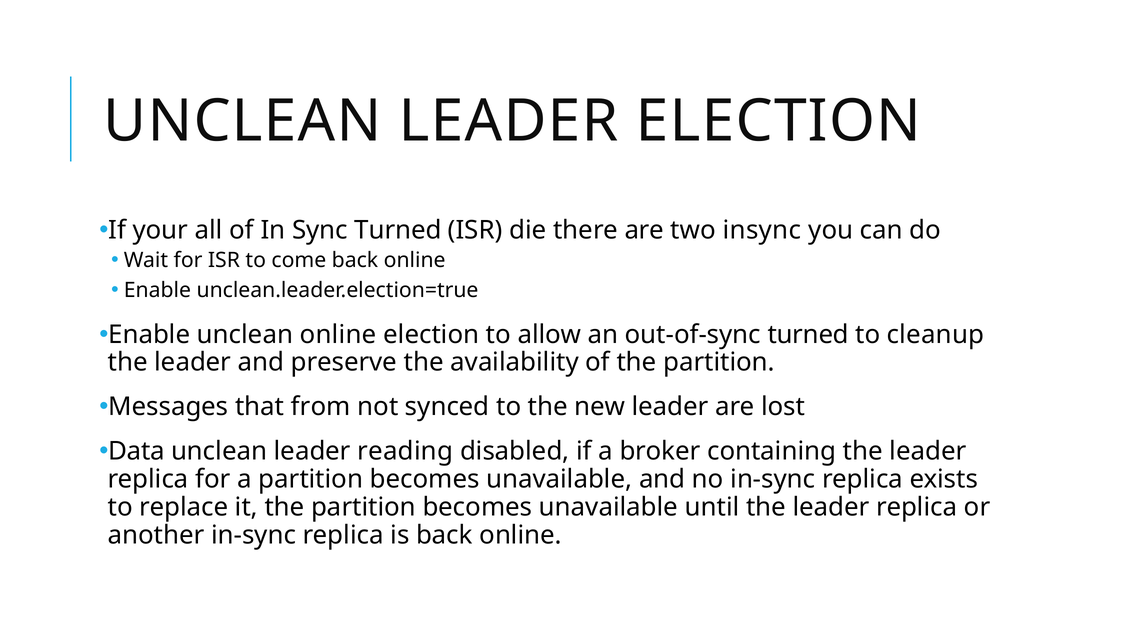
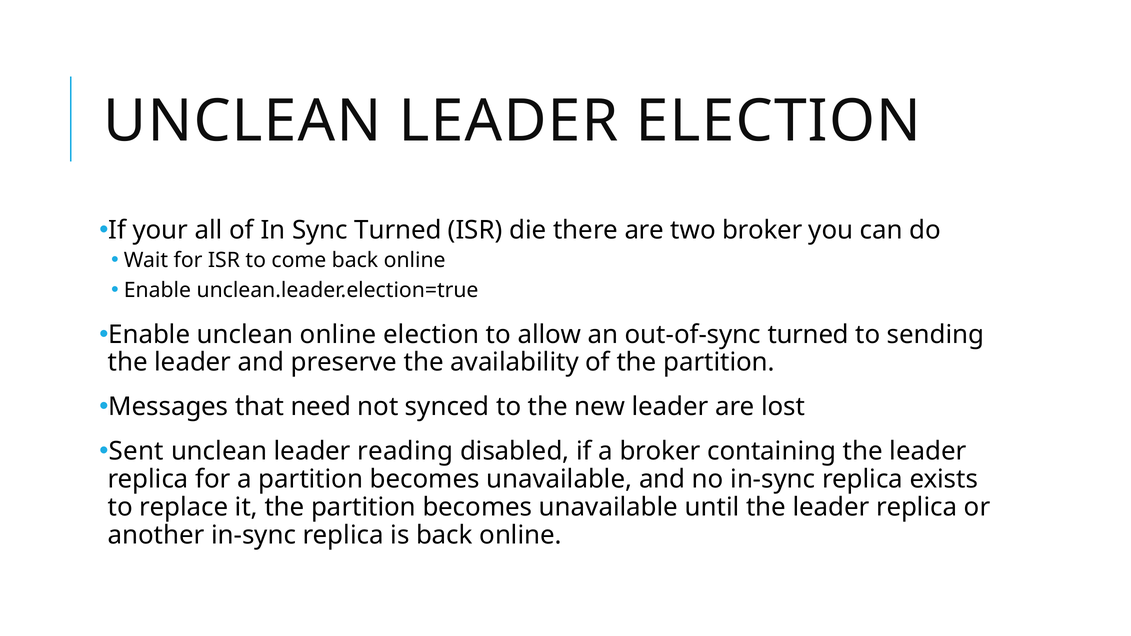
two insync: insync -> broker
cleanup: cleanup -> sending
from: from -> need
Data: Data -> Sent
